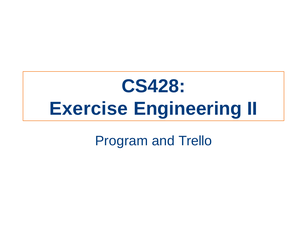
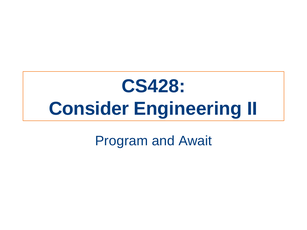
Exercise: Exercise -> Consider
Trello: Trello -> Await
